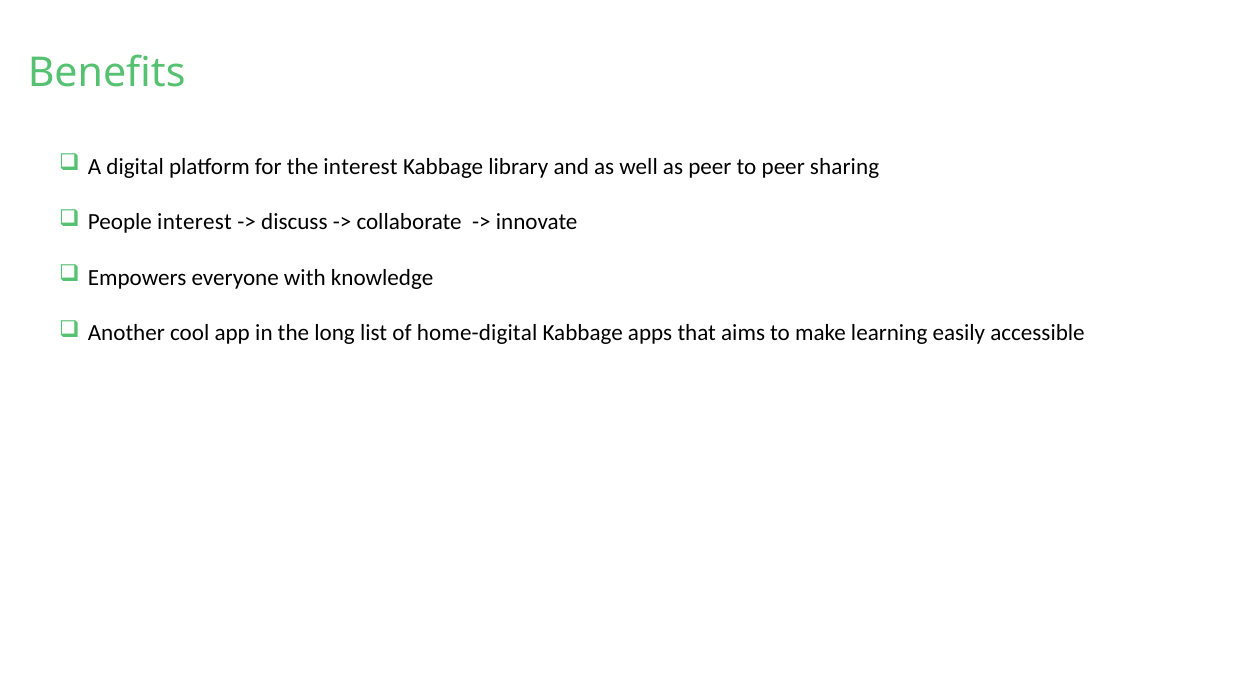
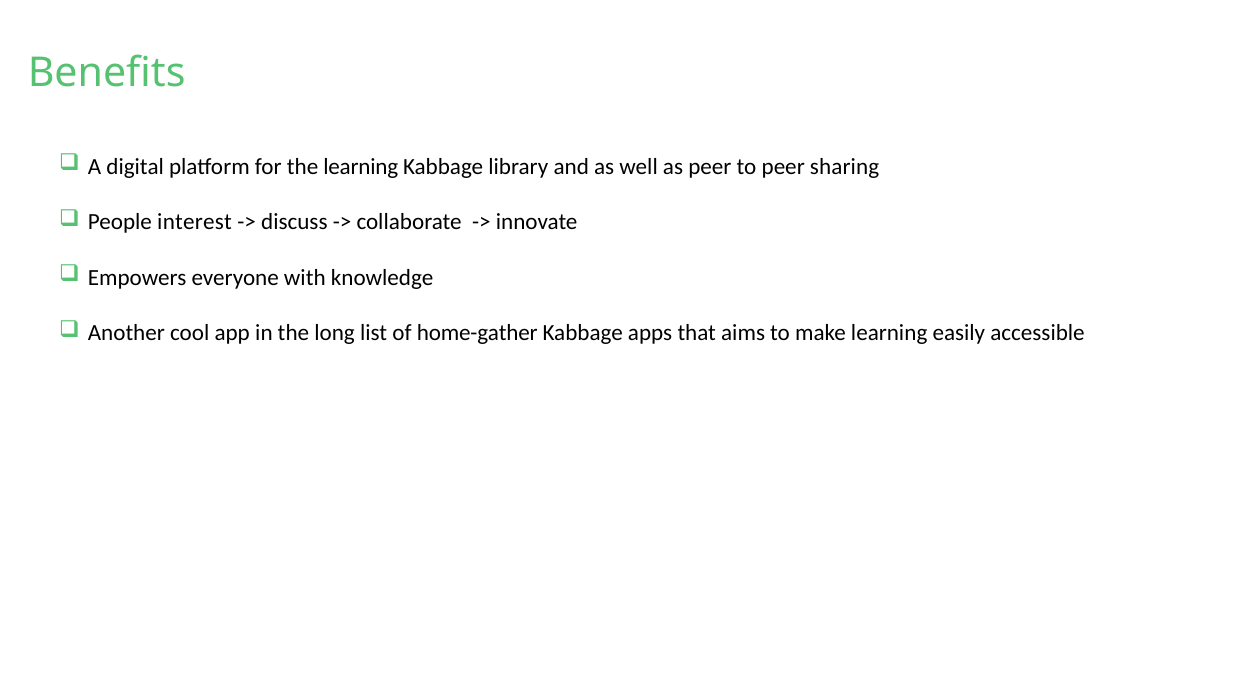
the interest: interest -> learning
home-digital: home-digital -> home-gather
